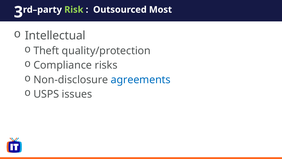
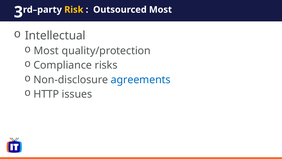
Risk colour: light green -> yellow
Theft at (46, 51): Theft -> Most
USPS: USPS -> HTTP
